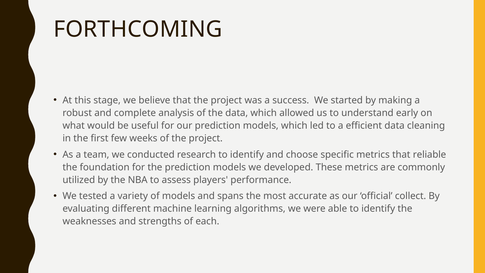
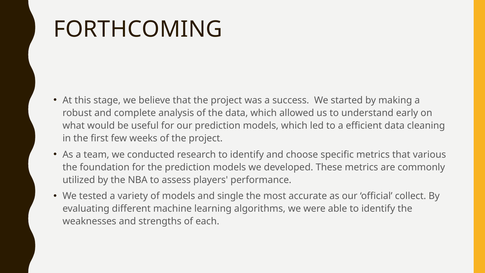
reliable: reliable -> various
spans: spans -> single
